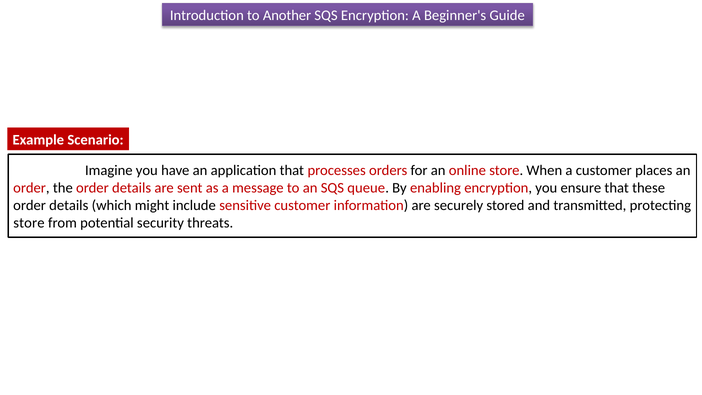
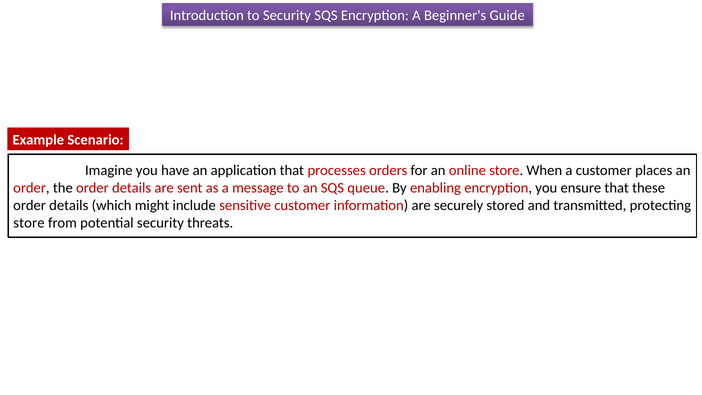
to Another: Another -> Security
